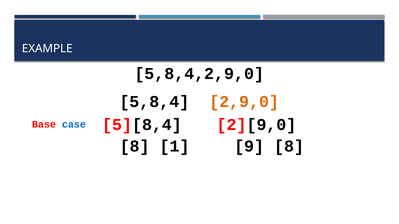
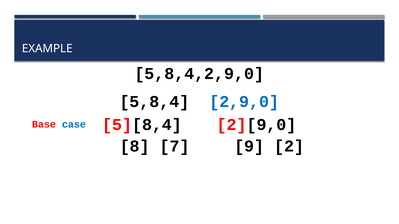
2,9,0 colour: orange -> blue
1: 1 -> 7
9 8: 8 -> 2
